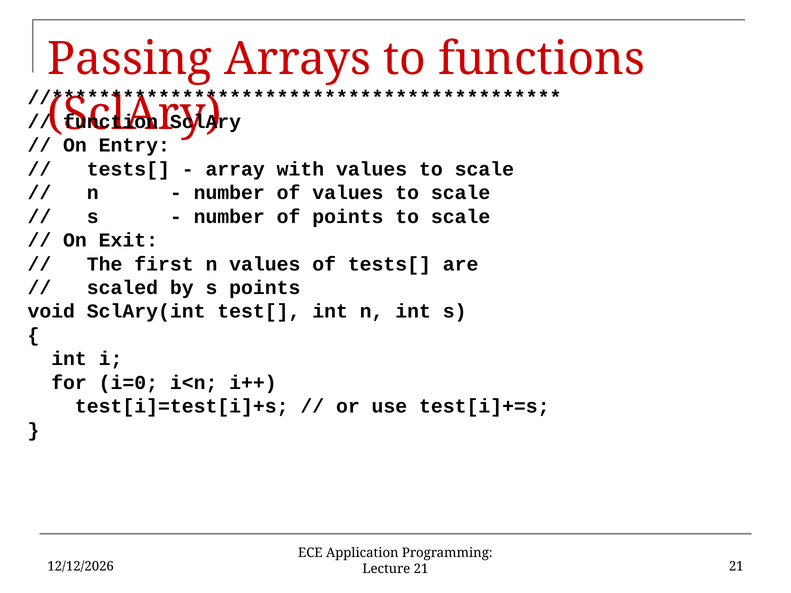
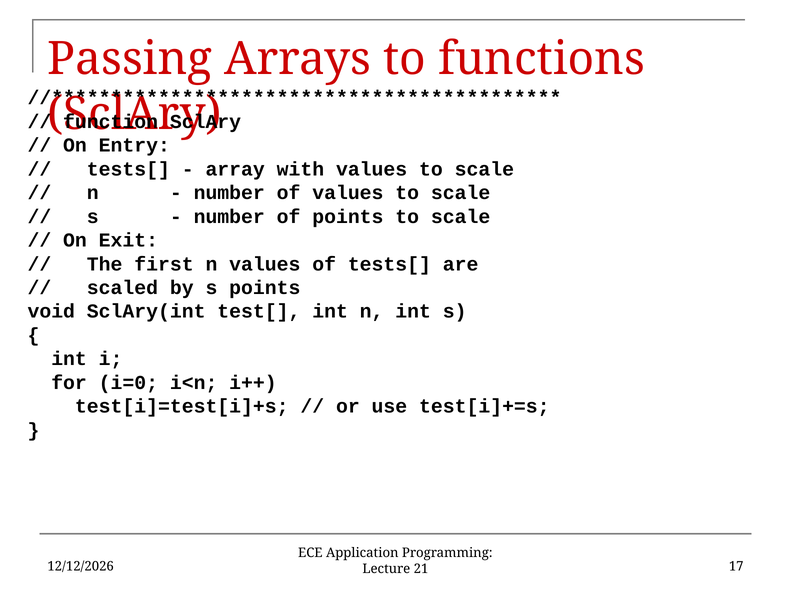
21 21: 21 -> 17
